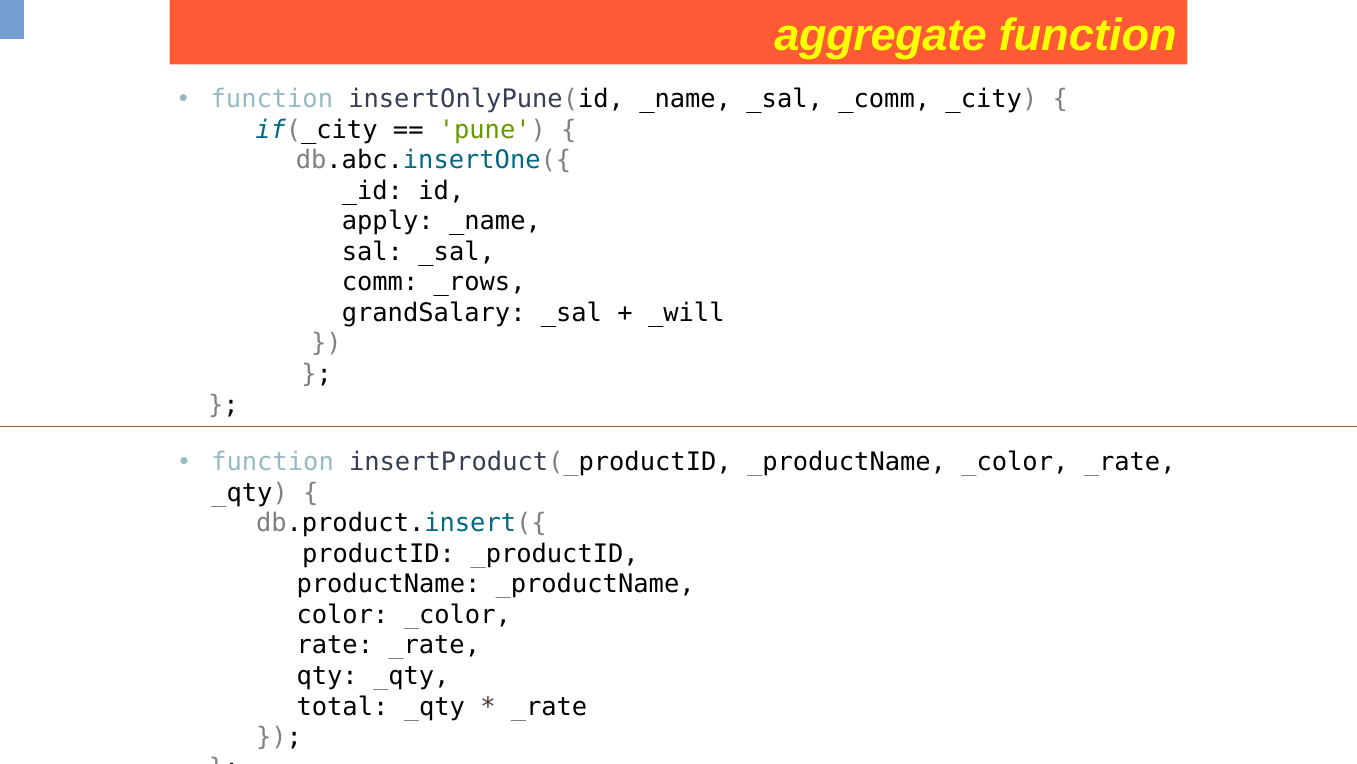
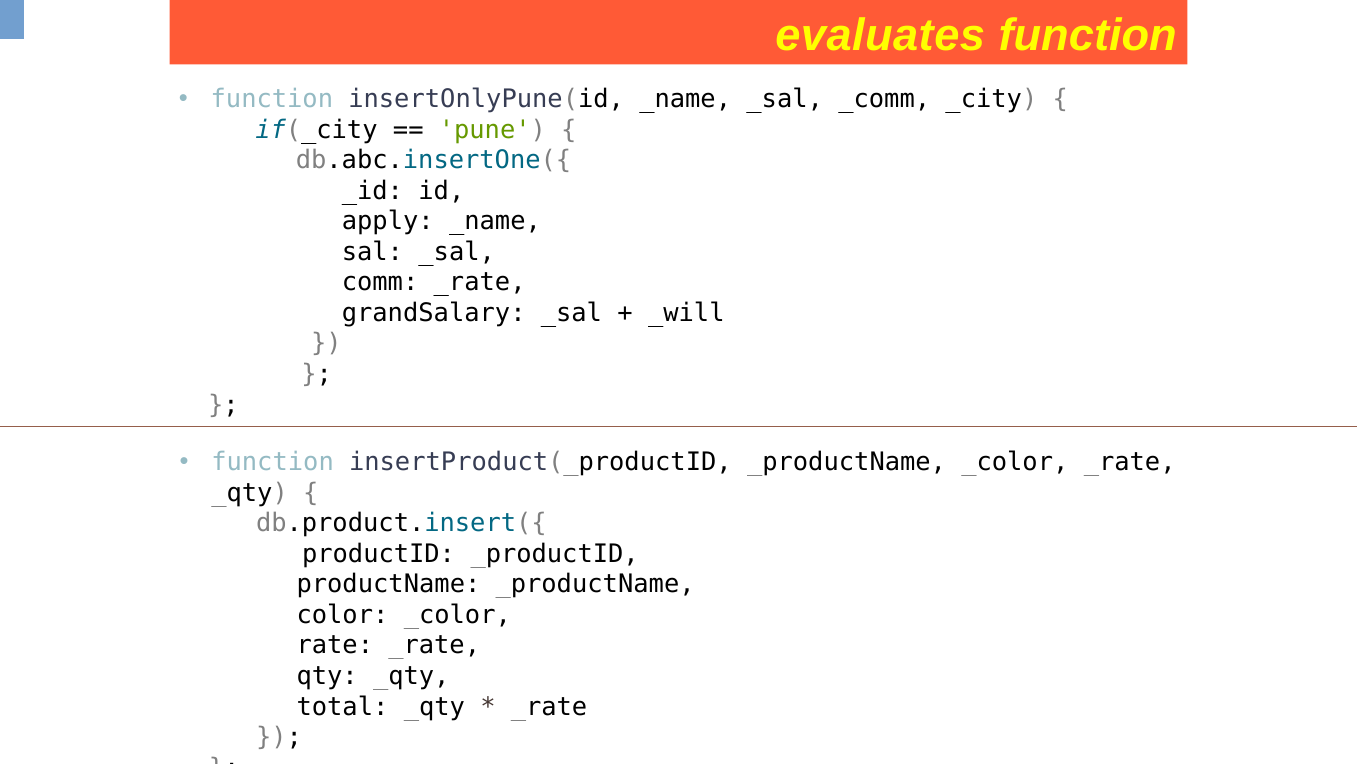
aggregate: aggregate -> evaluates
comm _rows: _rows -> _rate
